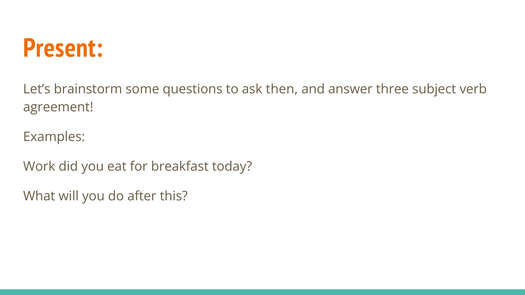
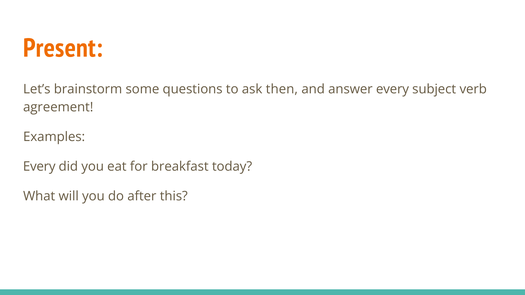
answer three: three -> every
Work at (39, 167): Work -> Every
